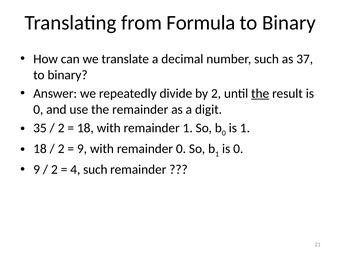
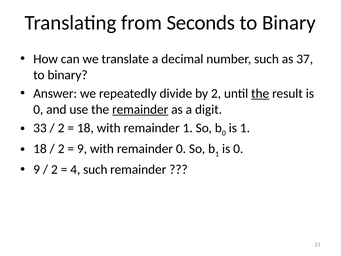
Formula: Formula -> Seconds
remainder at (140, 109) underline: none -> present
35: 35 -> 33
